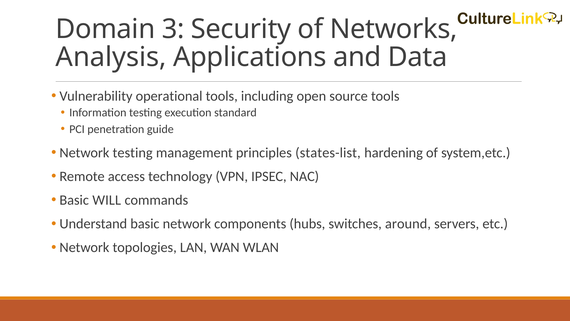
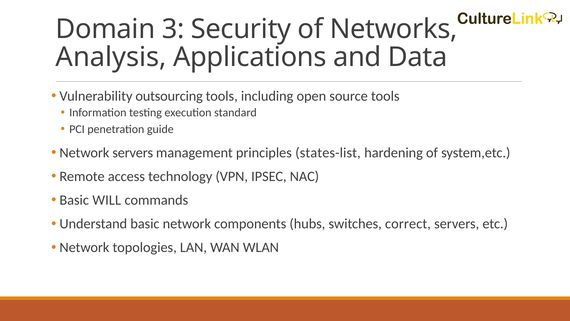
operational: operational -> outsourcing
Network testing: testing -> servers
around: around -> correct
